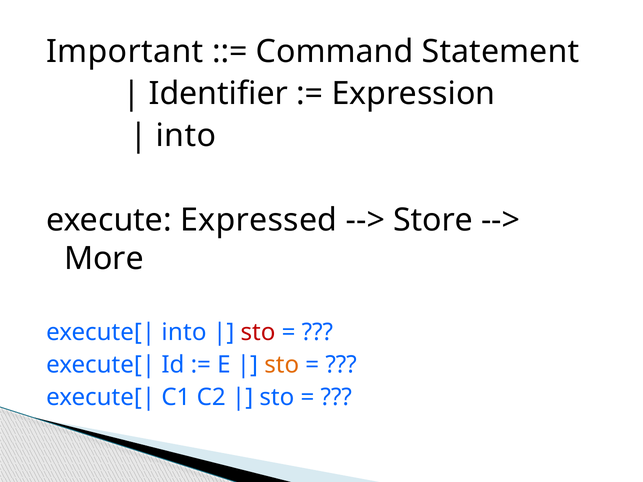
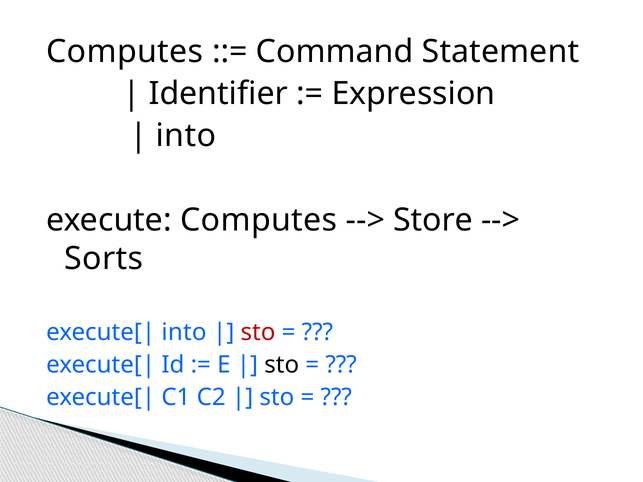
Important at (125, 51): Important -> Computes
execute Expressed: Expressed -> Computes
More: More -> Sorts
sto at (282, 365) colour: orange -> black
